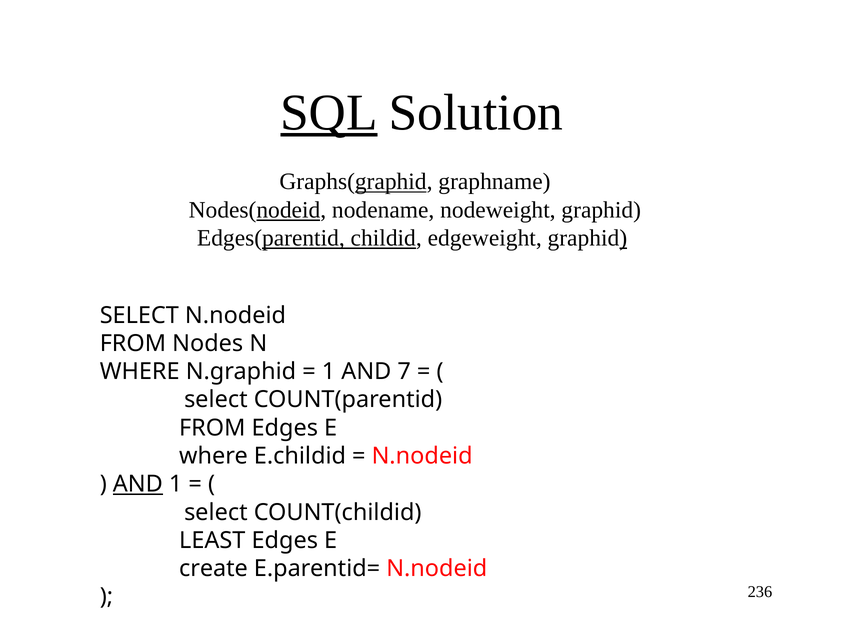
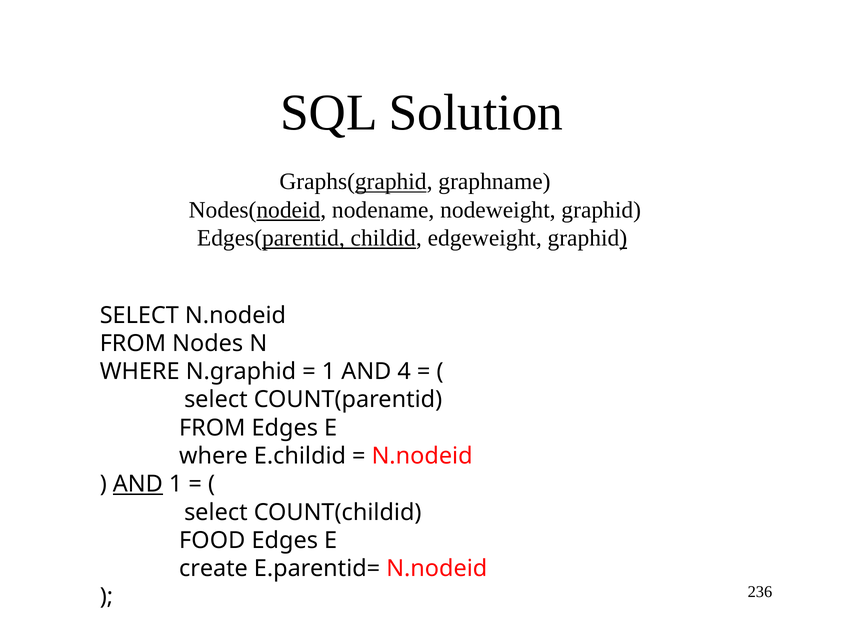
SQL underline: present -> none
7: 7 -> 4
LEAST: LEAST -> FOOD
